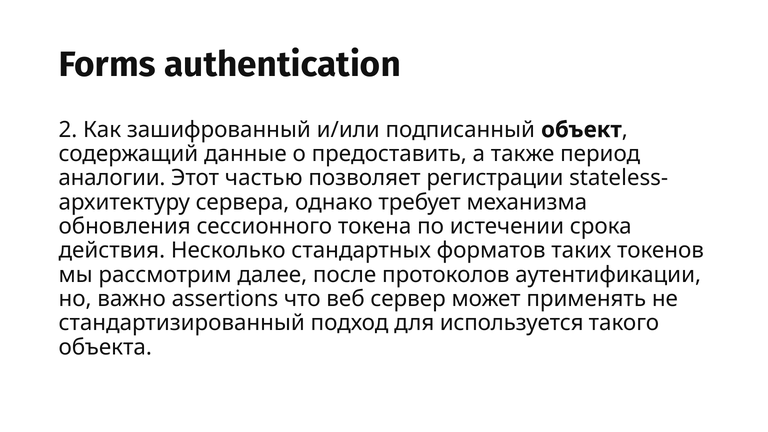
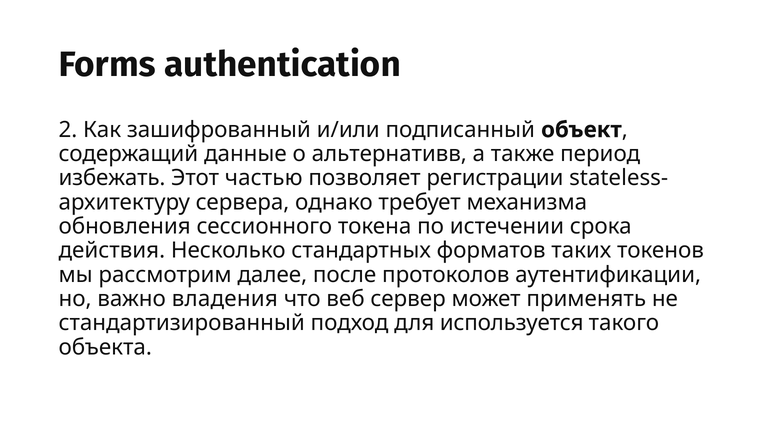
предоставить: предоставить -> альтернативв
аналогии: аналогии -> избежать
assertions: assertions -> владения
